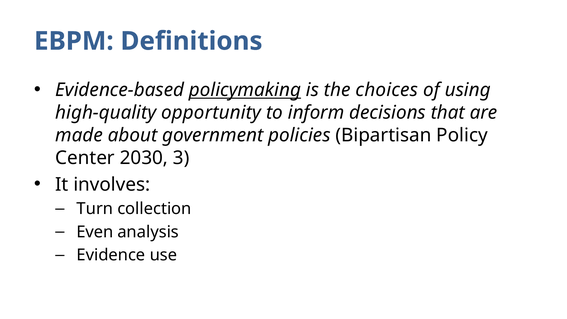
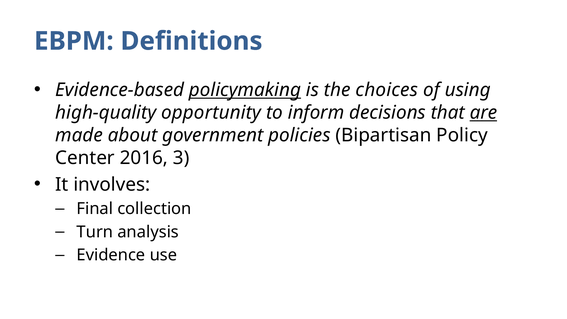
are underline: none -> present
2030: 2030 -> 2016
Turn: Turn -> Final
Even: Even -> Turn
